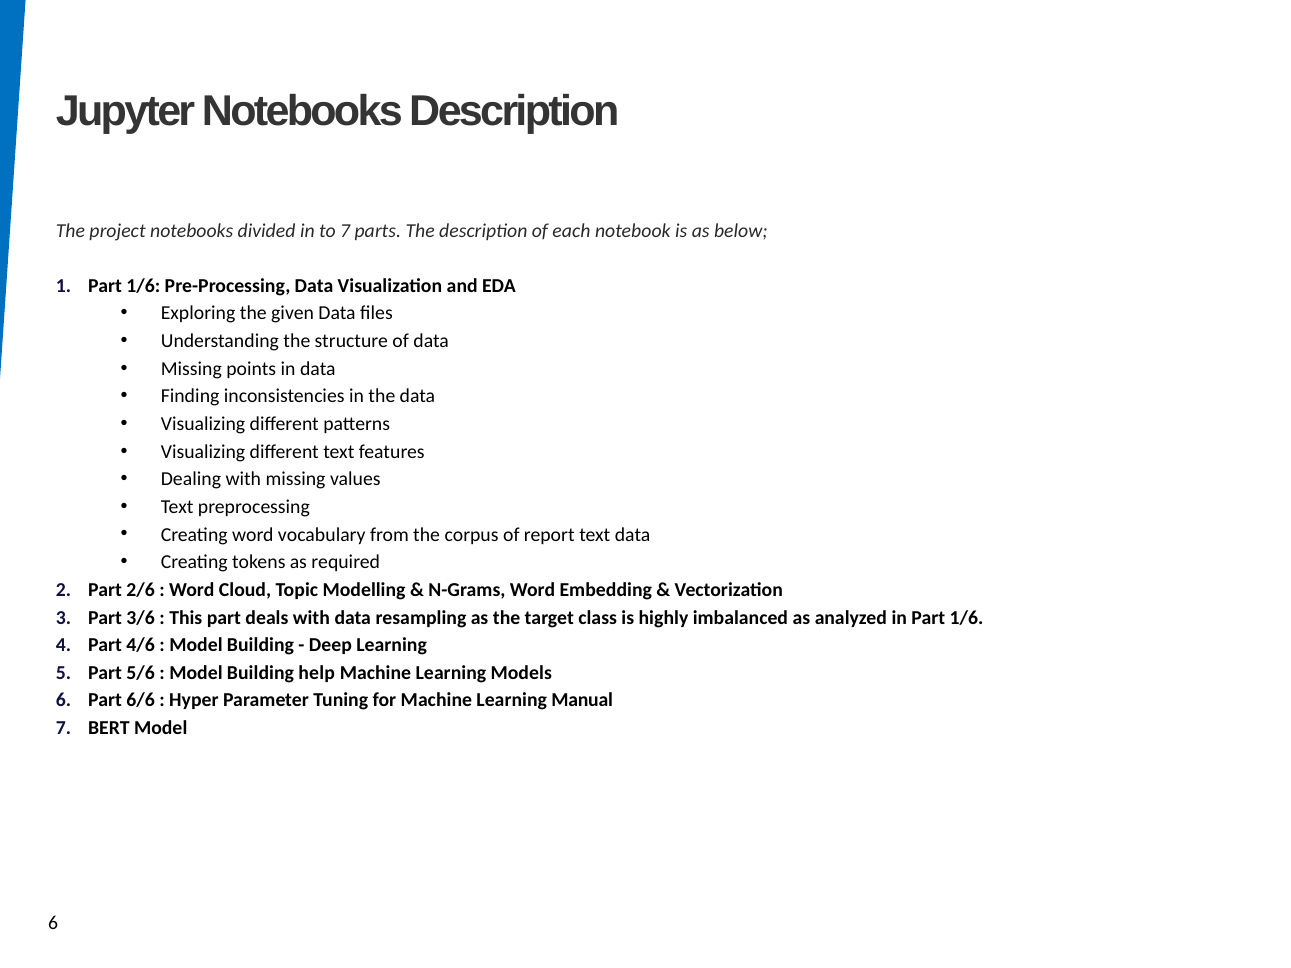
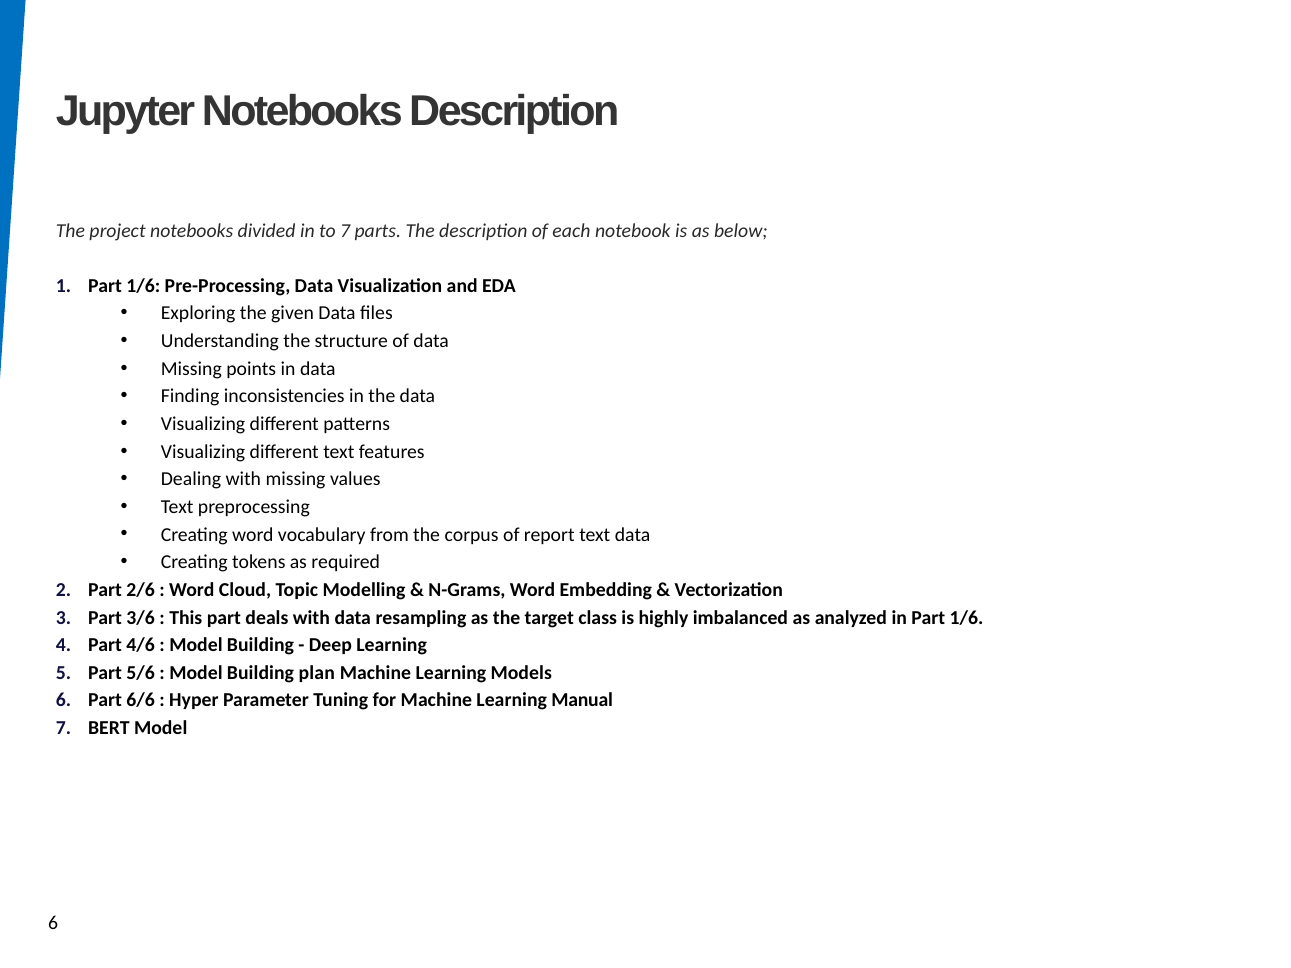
help: help -> plan
